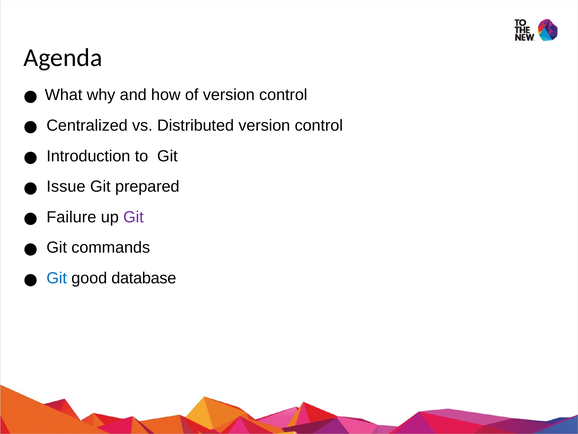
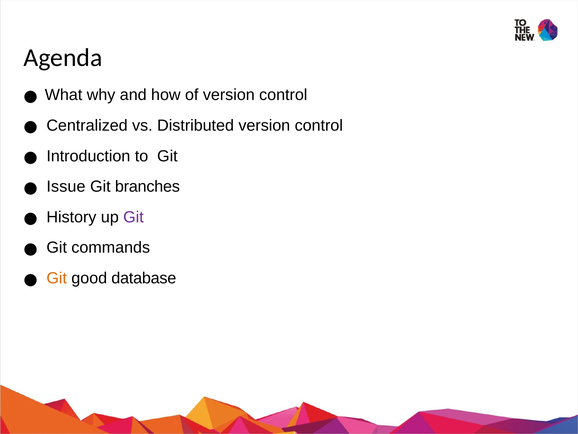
prepared: prepared -> branches
Failure: Failure -> History
Git at (57, 278) colour: blue -> orange
